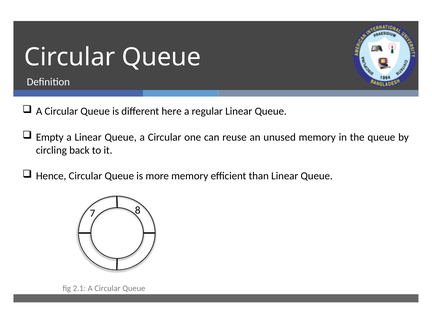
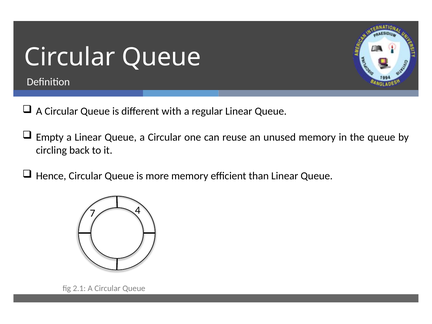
here: here -> with
8: 8 -> 4
